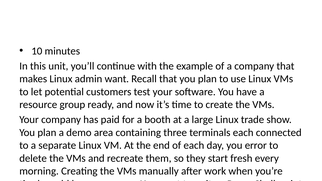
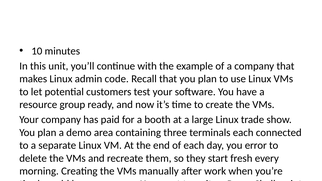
admin want: want -> code
